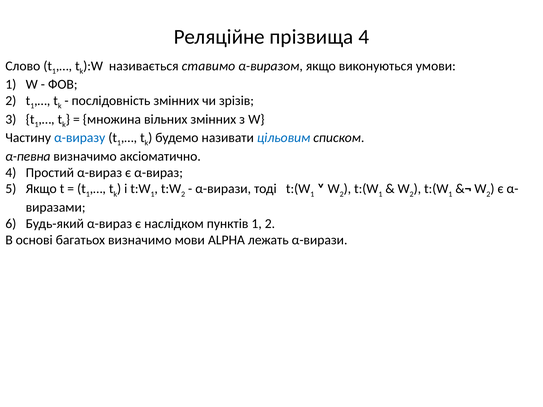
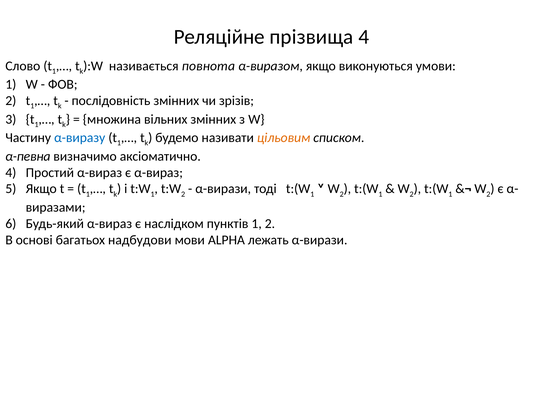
ставимо: ставимо -> повнота
цільовим colour: blue -> orange
багатьох визначимо: визначимо -> надбудови
